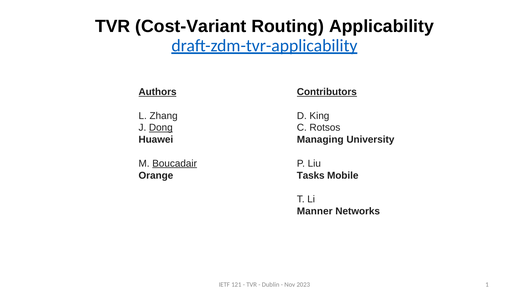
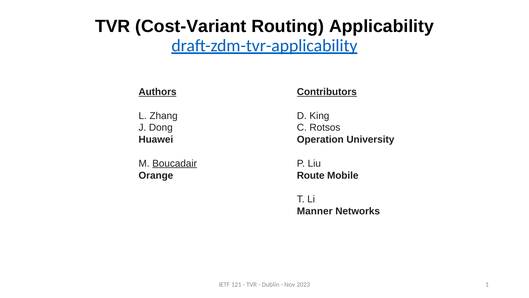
Dong underline: present -> none
Managing: Managing -> Operation
Tasks: Tasks -> Route
